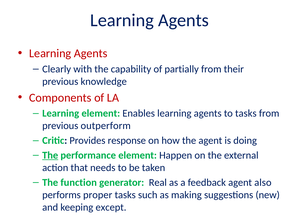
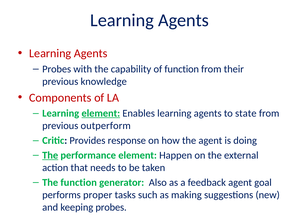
Clearly at (57, 69): Clearly -> Probes
of partially: partially -> function
element at (101, 113) underline: none -> present
to tasks: tasks -> state
Real: Real -> Also
also: also -> goal
keeping except: except -> probes
